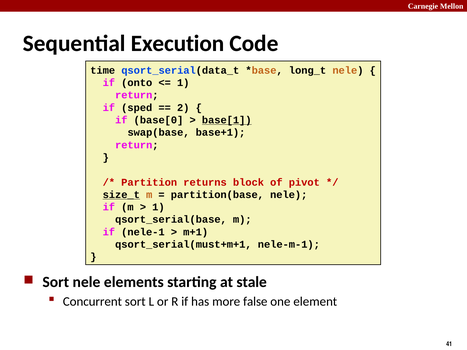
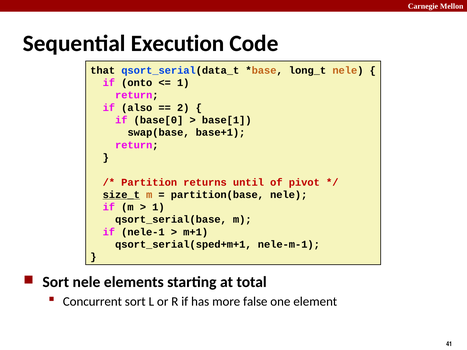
time: time -> that
sped: sped -> also
base[1 underline: present -> none
block: block -> until
qsort_serial(must+m+1: qsort_serial(must+m+1 -> qsort_serial(sped+m+1
stale: stale -> total
